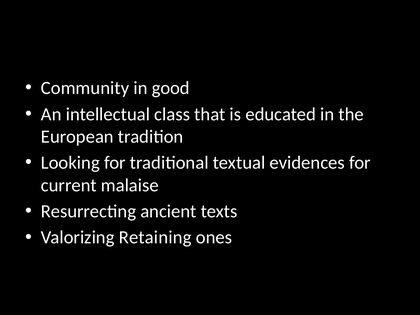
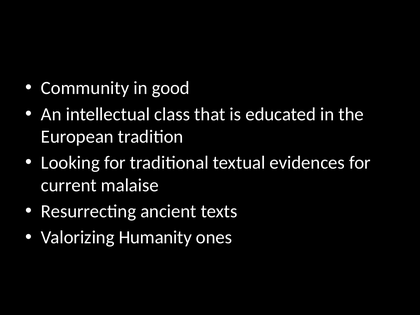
Retaining: Retaining -> Humanity
